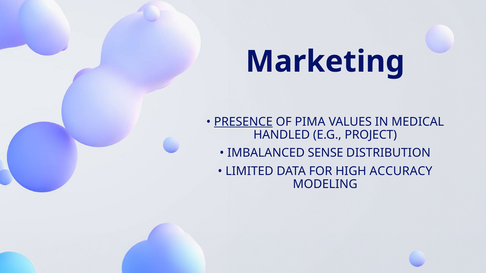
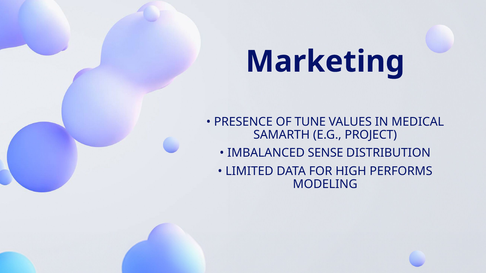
PRESENCE underline: present -> none
PIMA: PIMA -> TUNE
HANDLED: HANDLED -> SAMARTH
ACCURACY: ACCURACY -> PERFORMS
